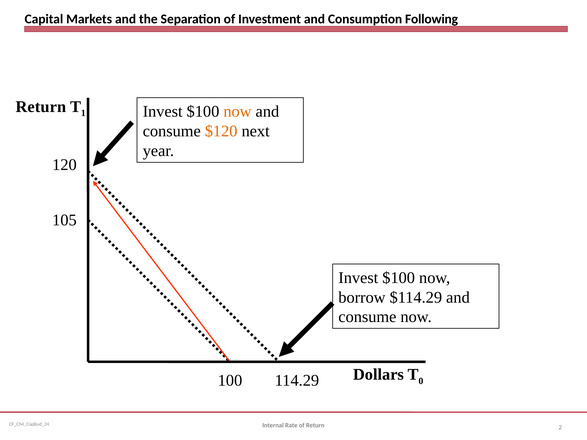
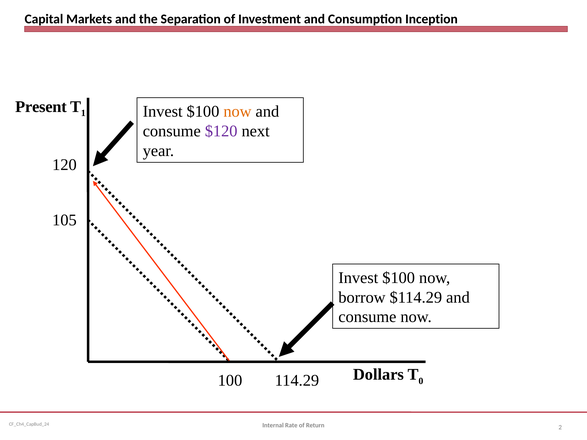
Following: Following -> Inception
Return at (41, 107): Return -> Present
$120 colour: orange -> purple
